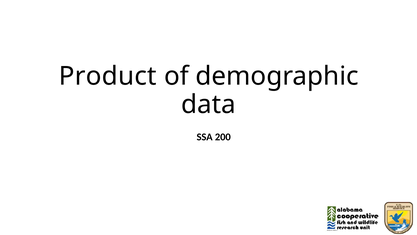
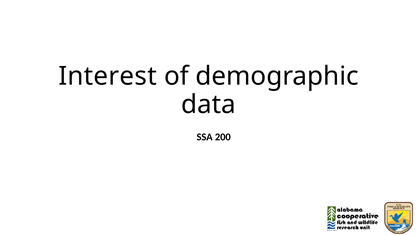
Product: Product -> Interest
